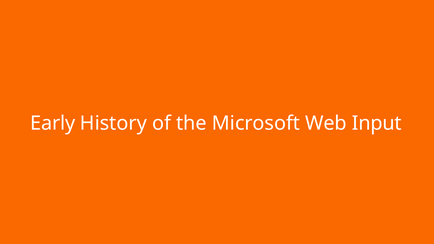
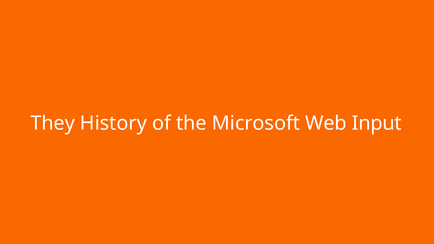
Early: Early -> They
